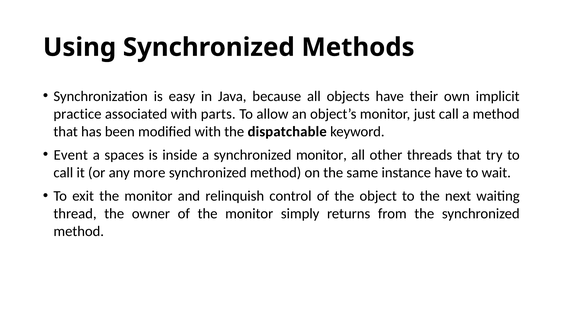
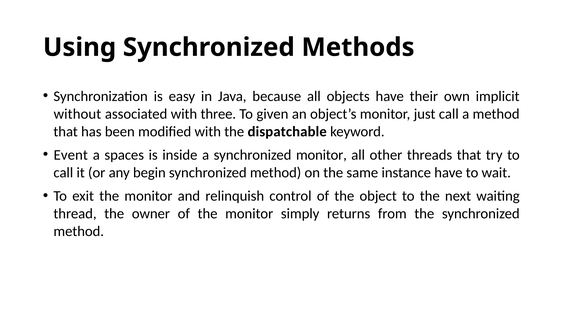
practice: practice -> without
parts: parts -> three
allow: allow -> given
more: more -> begin
